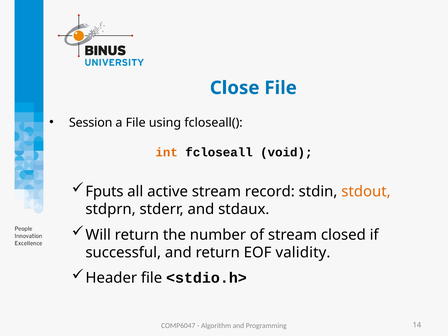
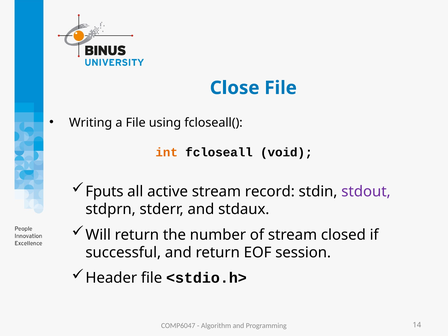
Session: Session -> Writing
stdout colour: orange -> purple
validity: validity -> session
